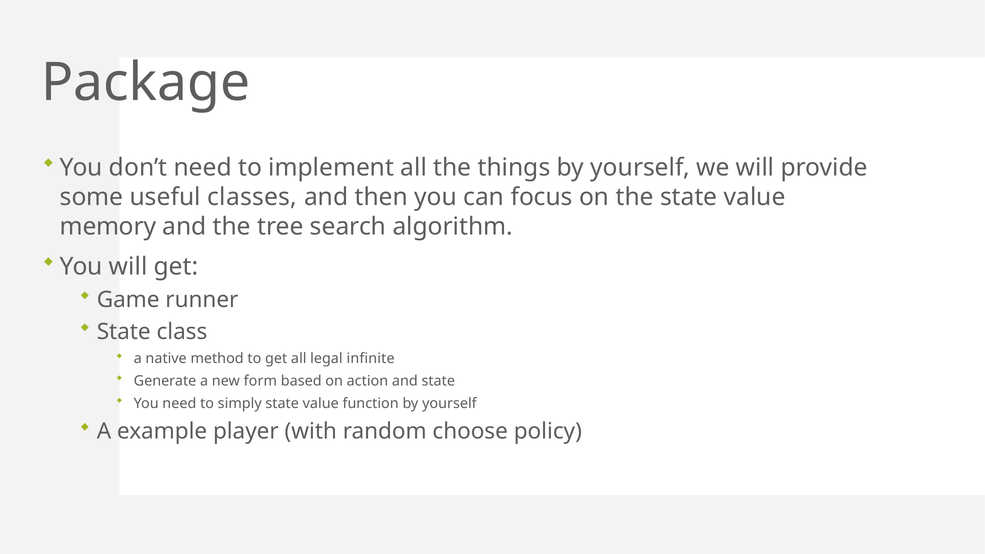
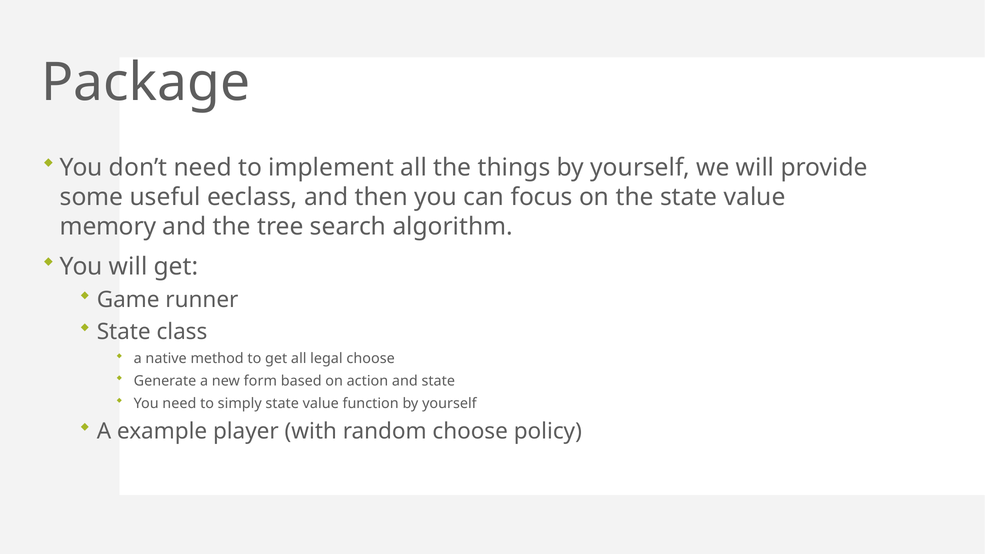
classes: classes -> eeclass
legal infinite: infinite -> choose
